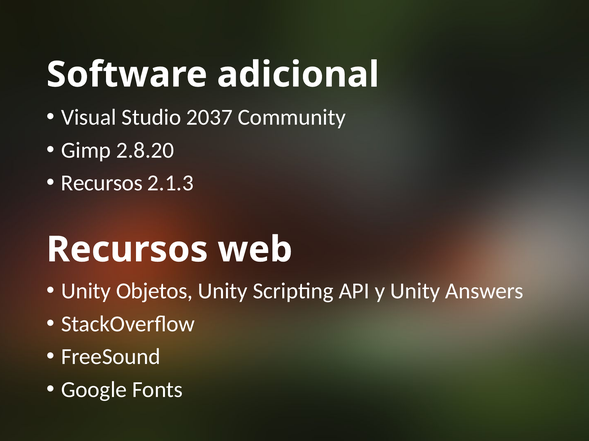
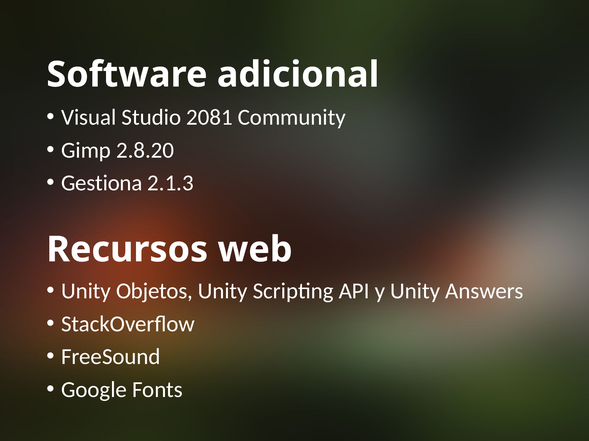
2037: 2037 -> 2081
Recursos at (102, 183): Recursos -> Gestiona
